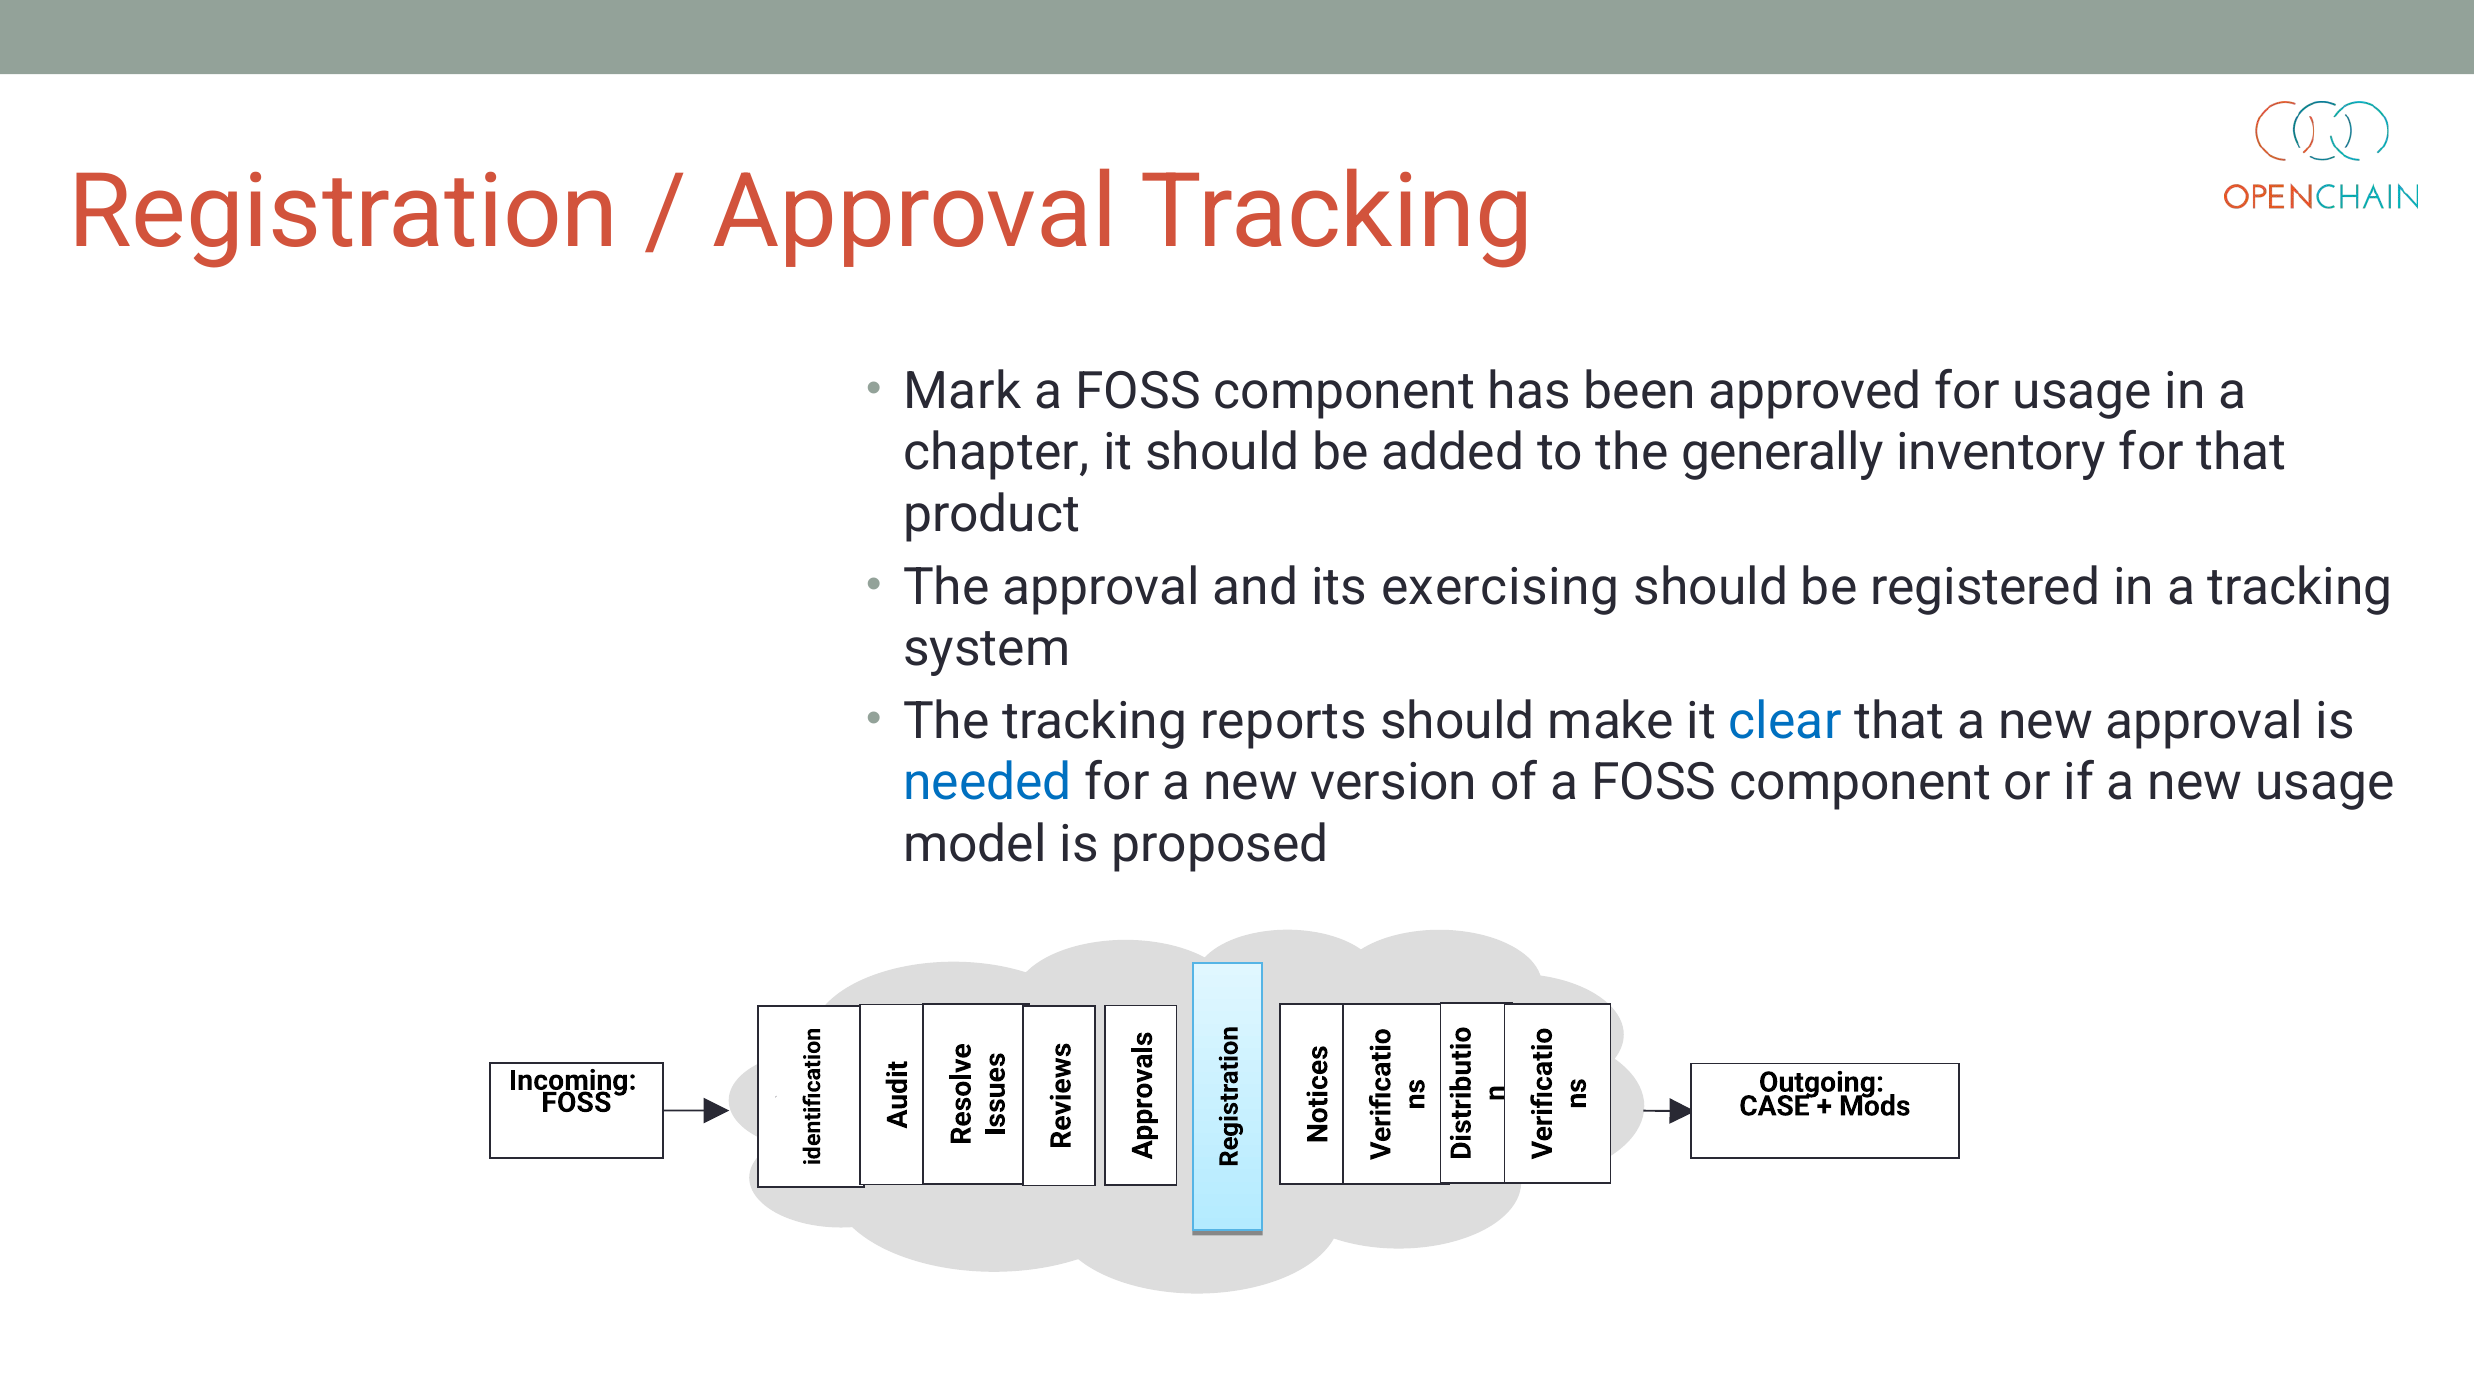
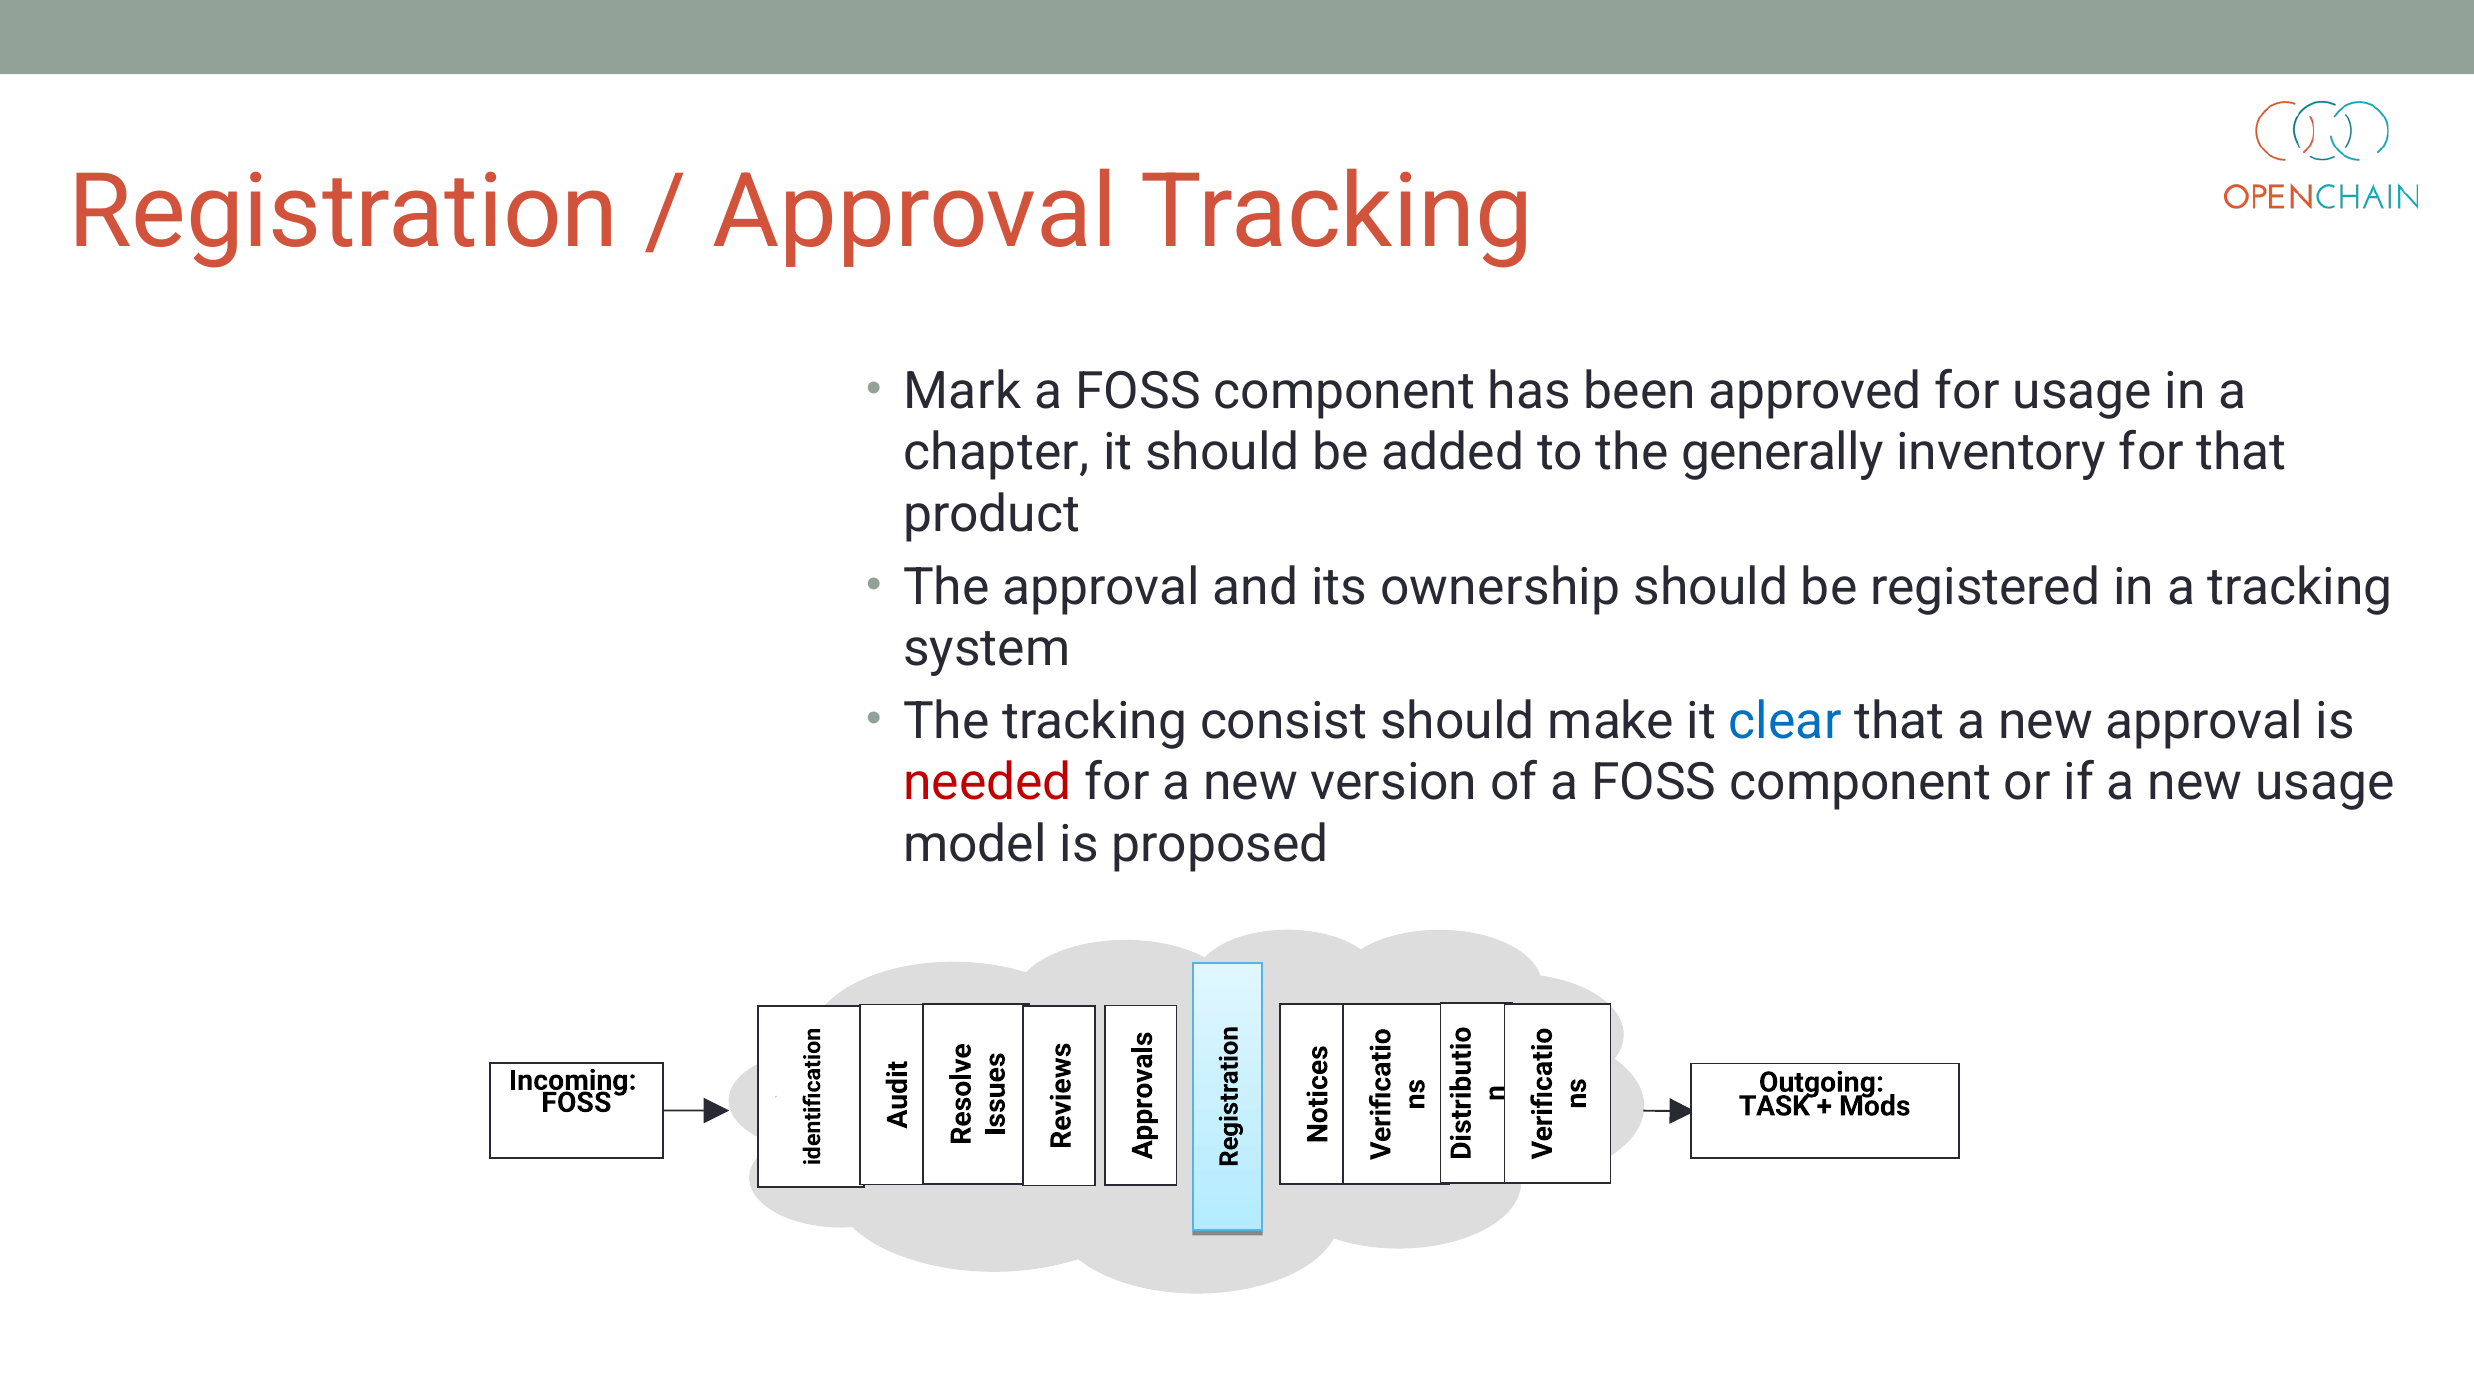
exercising: exercising -> ownership
reports: reports -> consist
needed colour: blue -> red
CASE: CASE -> TASK
